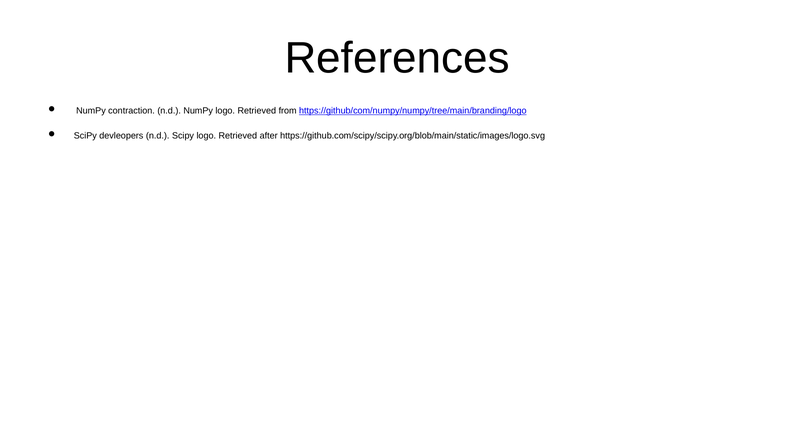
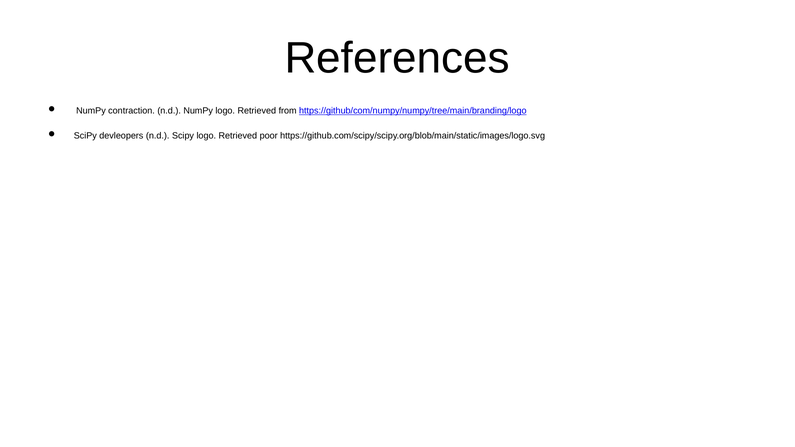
after: after -> poor
